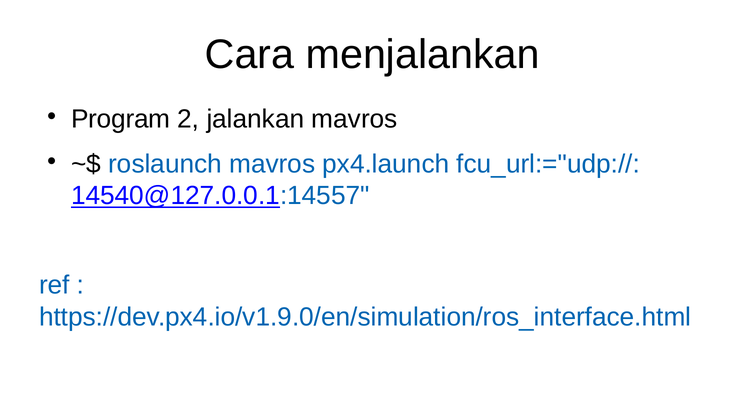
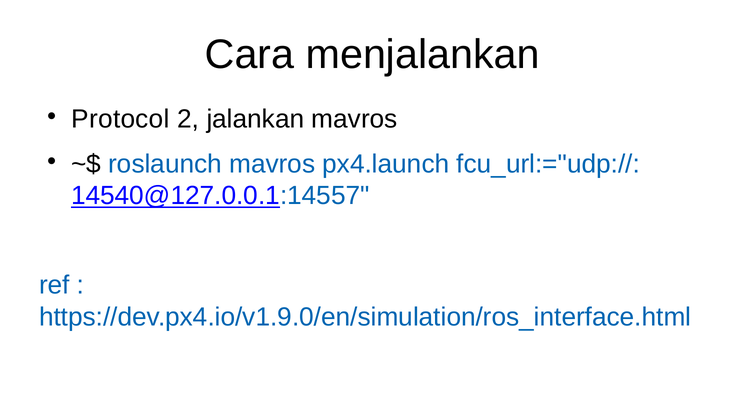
Program: Program -> Protocol
